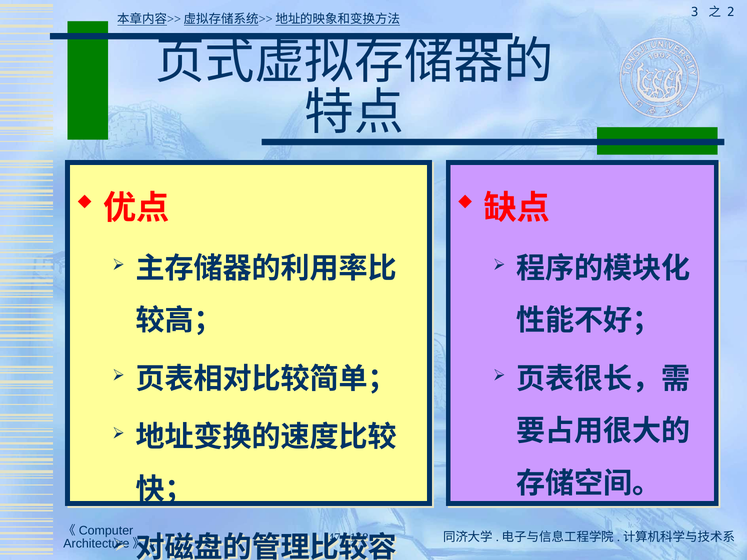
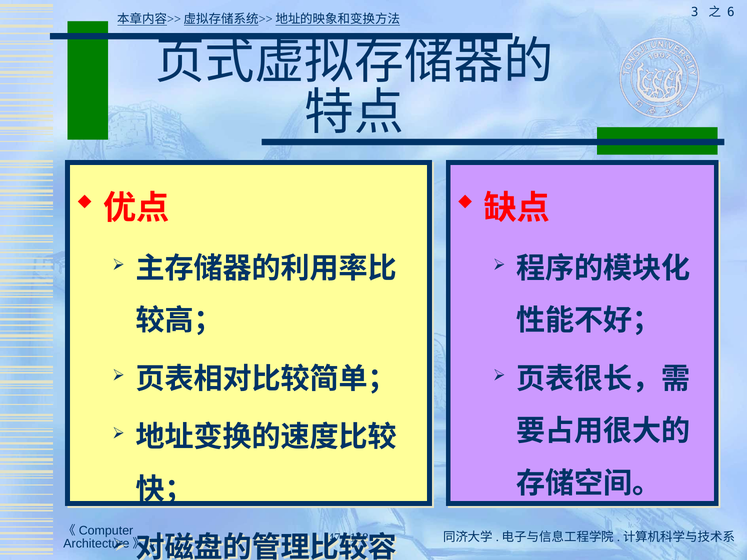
2: 2 -> 6
